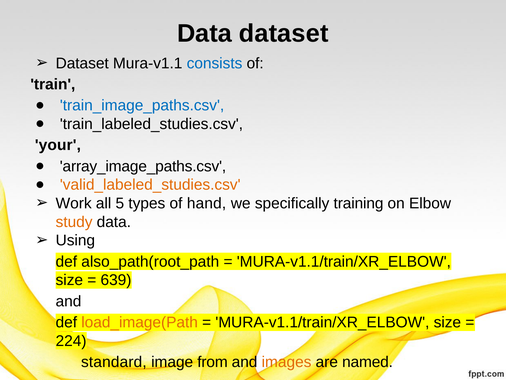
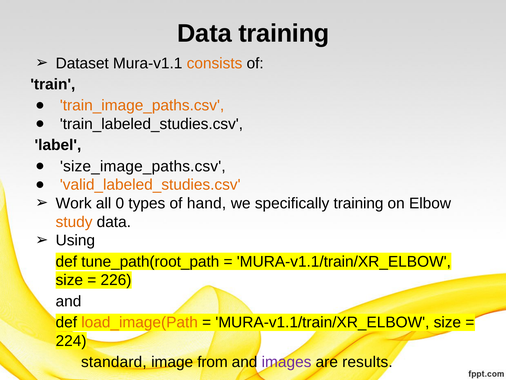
Data dataset: dataset -> training
consists colour: blue -> orange
train_image_paths.csv colour: blue -> orange
your: your -> label
array_image_paths.csv: array_image_paths.csv -> size_image_paths.csv
5: 5 -> 0
also_path(root_path: also_path(root_path -> tune_path(root_path
639: 639 -> 226
images colour: orange -> purple
named: named -> results
